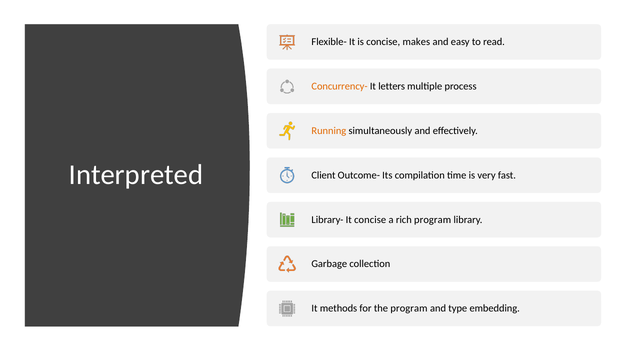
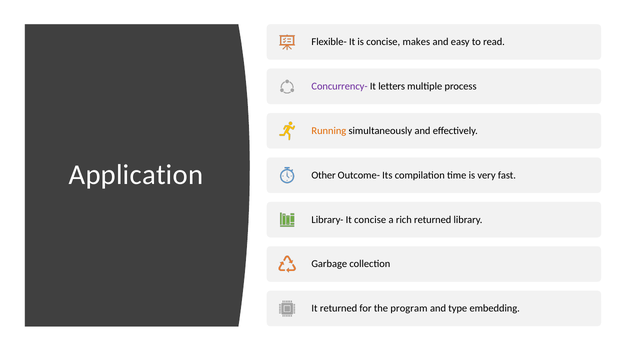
Concurrency- colour: orange -> purple
Interpreted: Interpreted -> Application
Client: Client -> Other
rich program: program -> returned
It methods: methods -> returned
